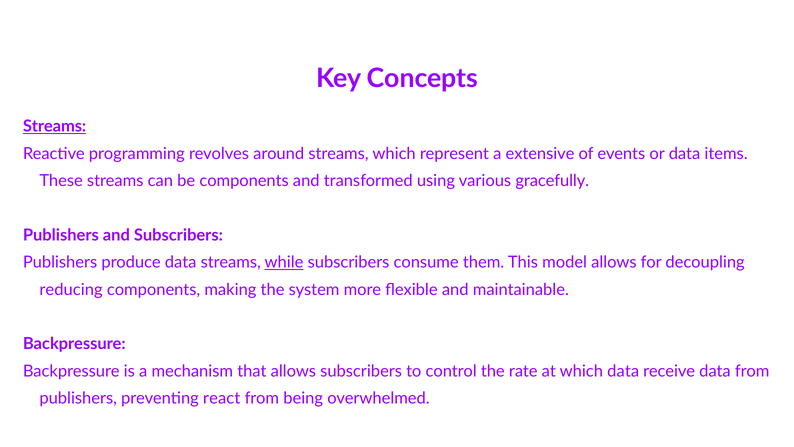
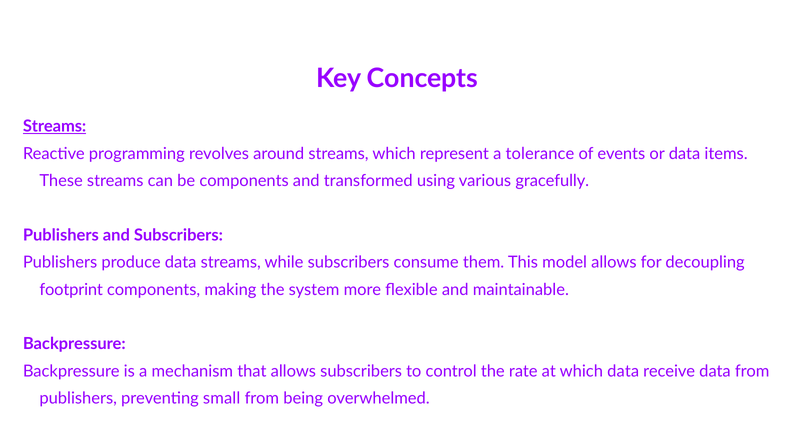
extensive: extensive -> tolerance
while underline: present -> none
reducing: reducing -> footprint
react: react -> small
